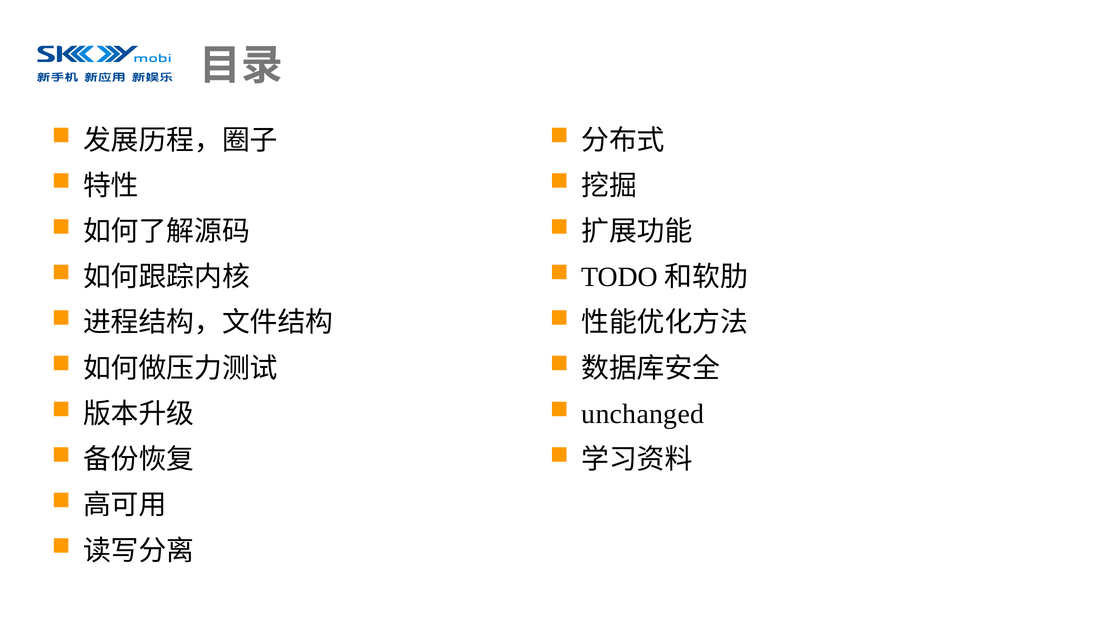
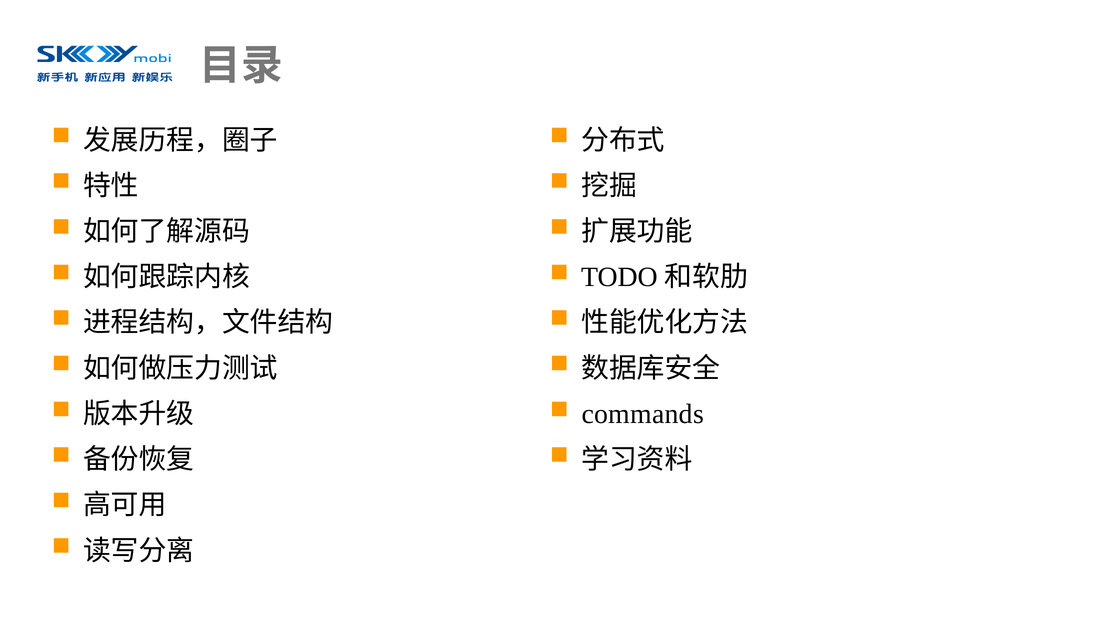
unchanged: unchanged -> commands
